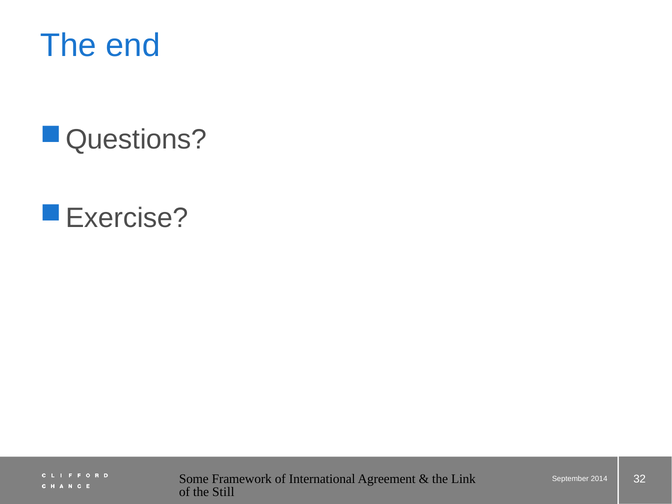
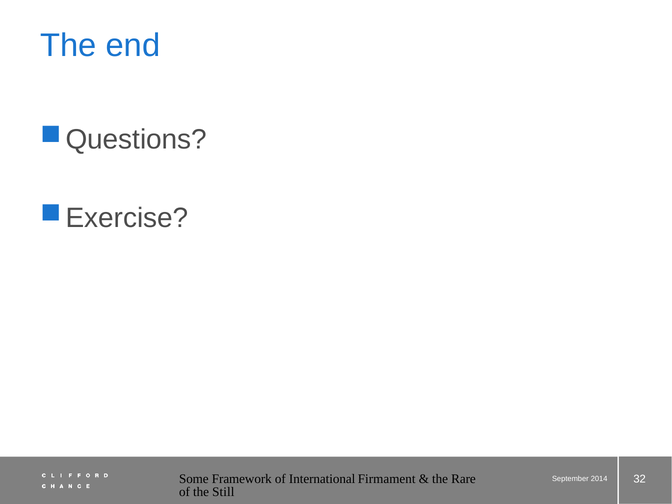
Agreement: Agreement -> Firmament
Link: Link -> Rare
